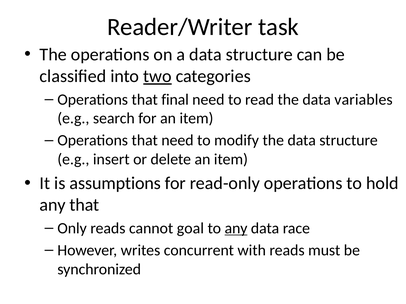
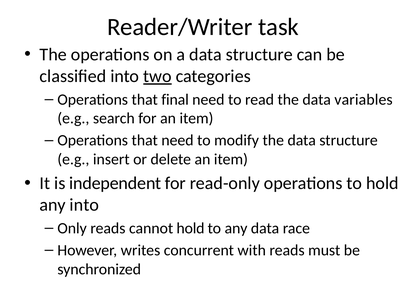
assumptions: assumptions -> independent
any that: that -> into
cannot goal: goal -> hold
any at (236, 229) underline: present -> none
